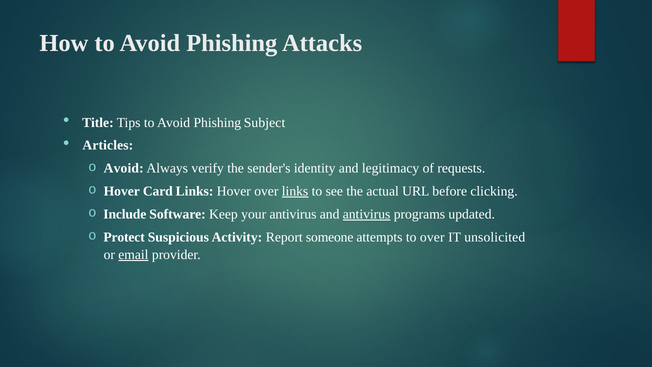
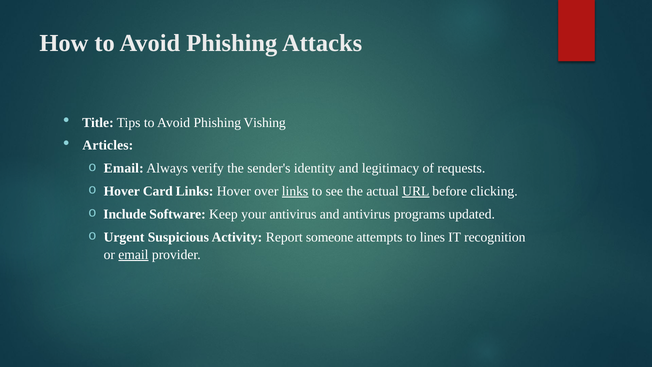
Subject: Subject -> Vishing
Avoid at (124, 168): Avoid -> Email
URL underline: none -> present
antivirus at (367, 214) underline: present -> none
Protect: Protect -> Urgent
to over: over -> lines
unsolicited: unsolicited -> recognition
